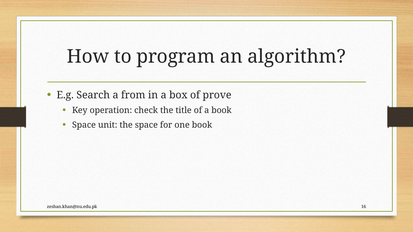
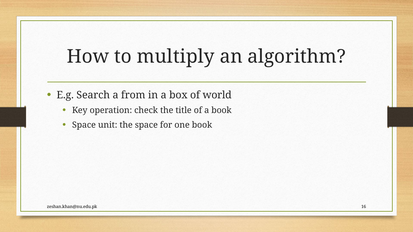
program: program -> multiply
prove: prove -> world
